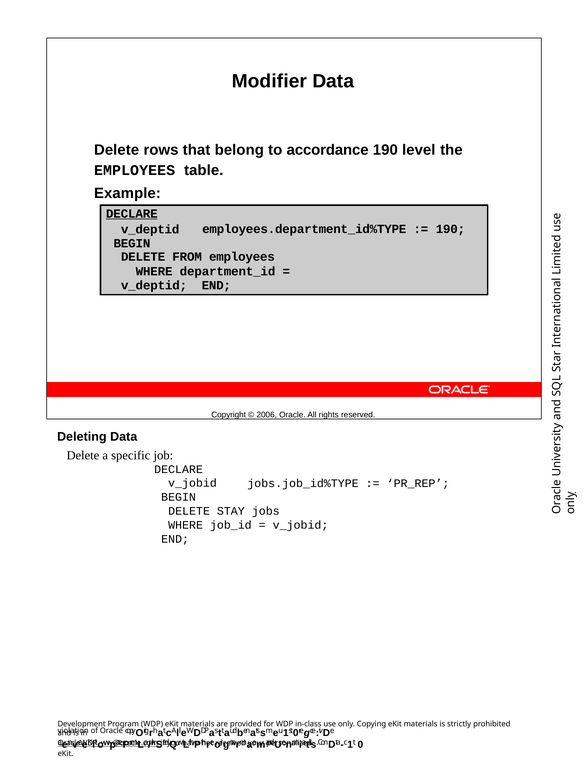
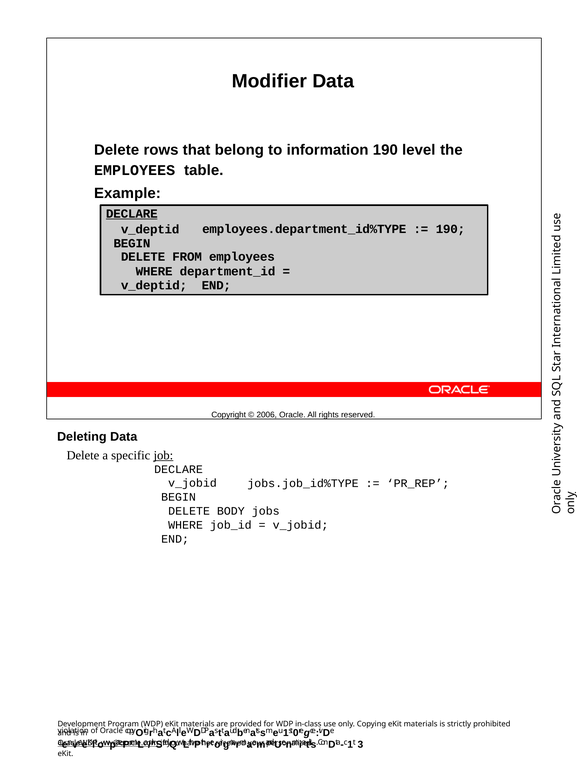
accordance: accordance -> information
job underline: none -> present
STAY: STAY -> BODY
0: 0 -> 3
